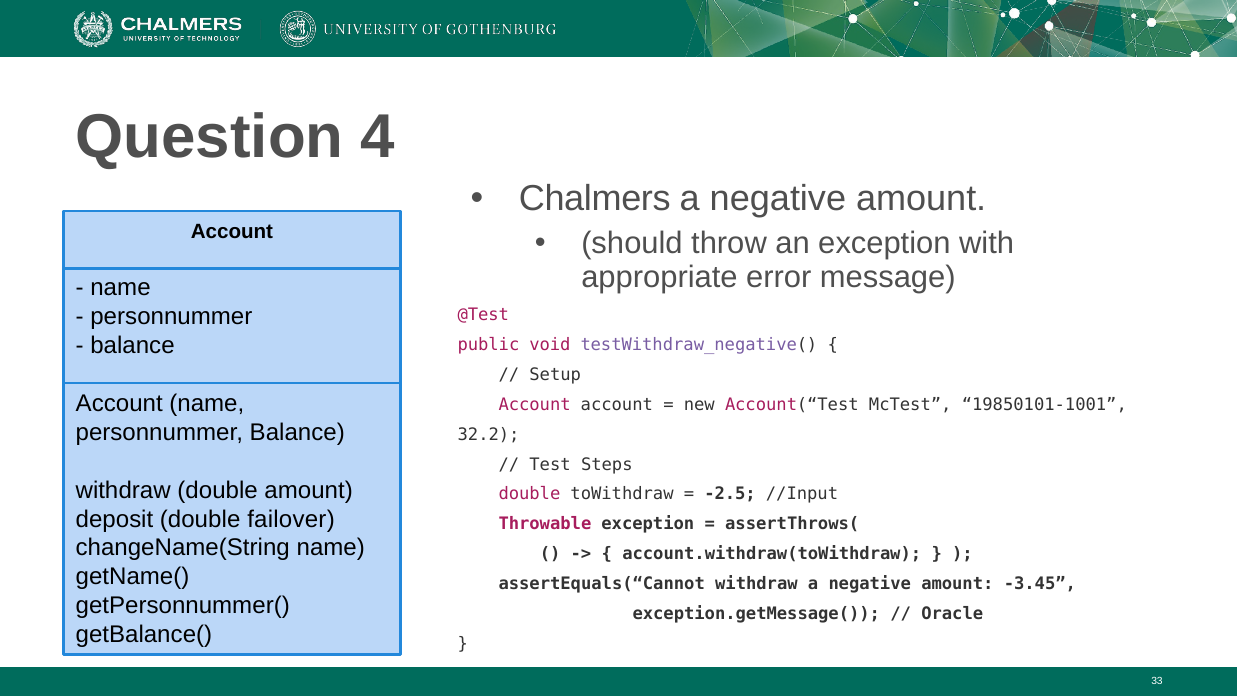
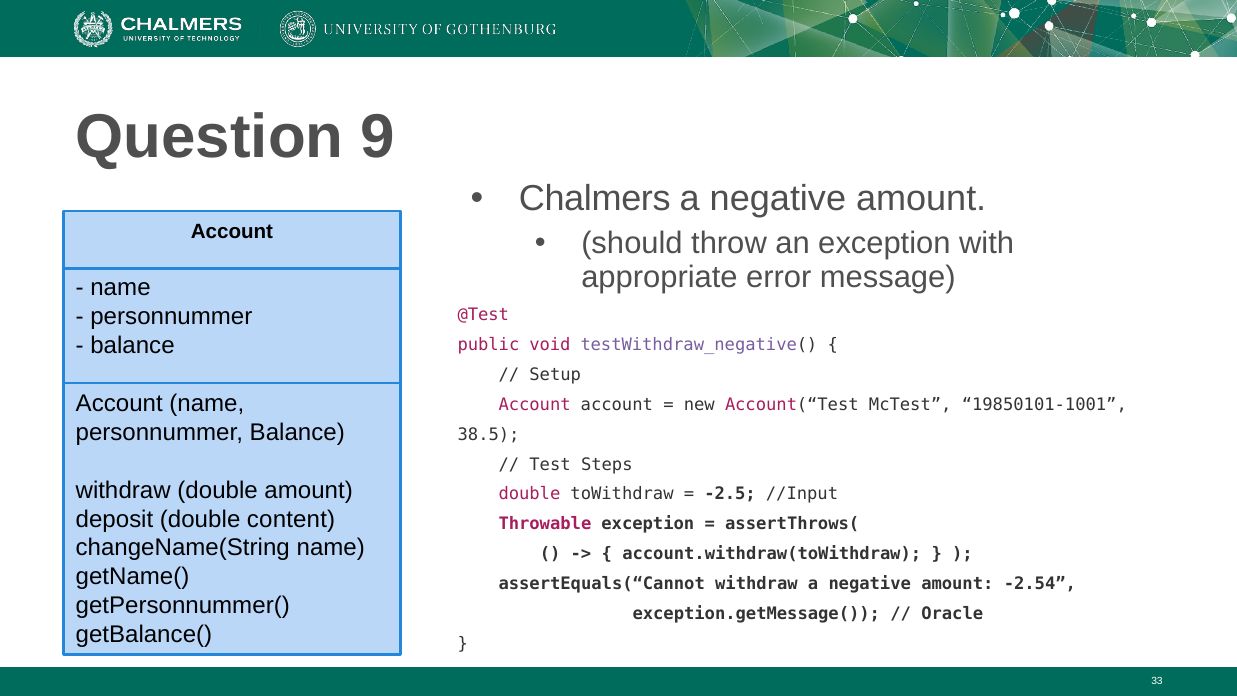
4: 4 -> 9
32.2: 32.2 -> 38.5
failover: failover -> content
-3.45: -3.45 -> -2.54
